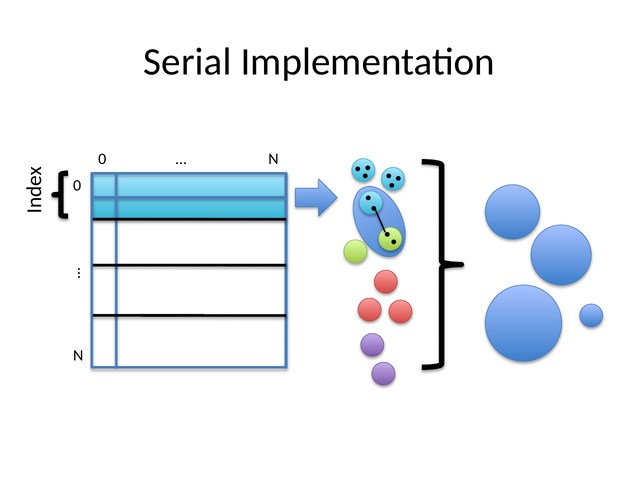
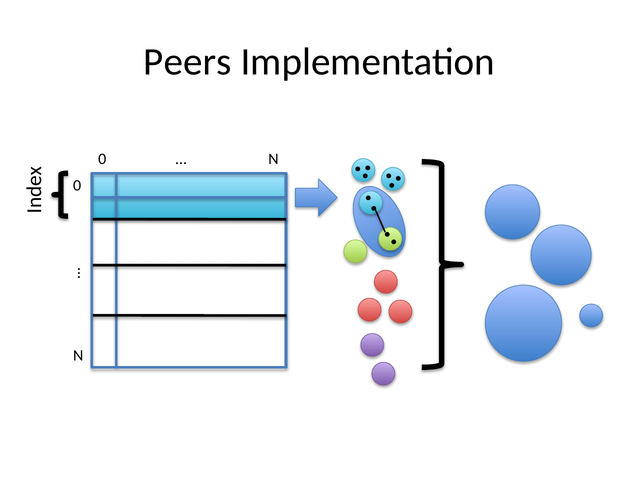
Serial: Serial -> Peers
